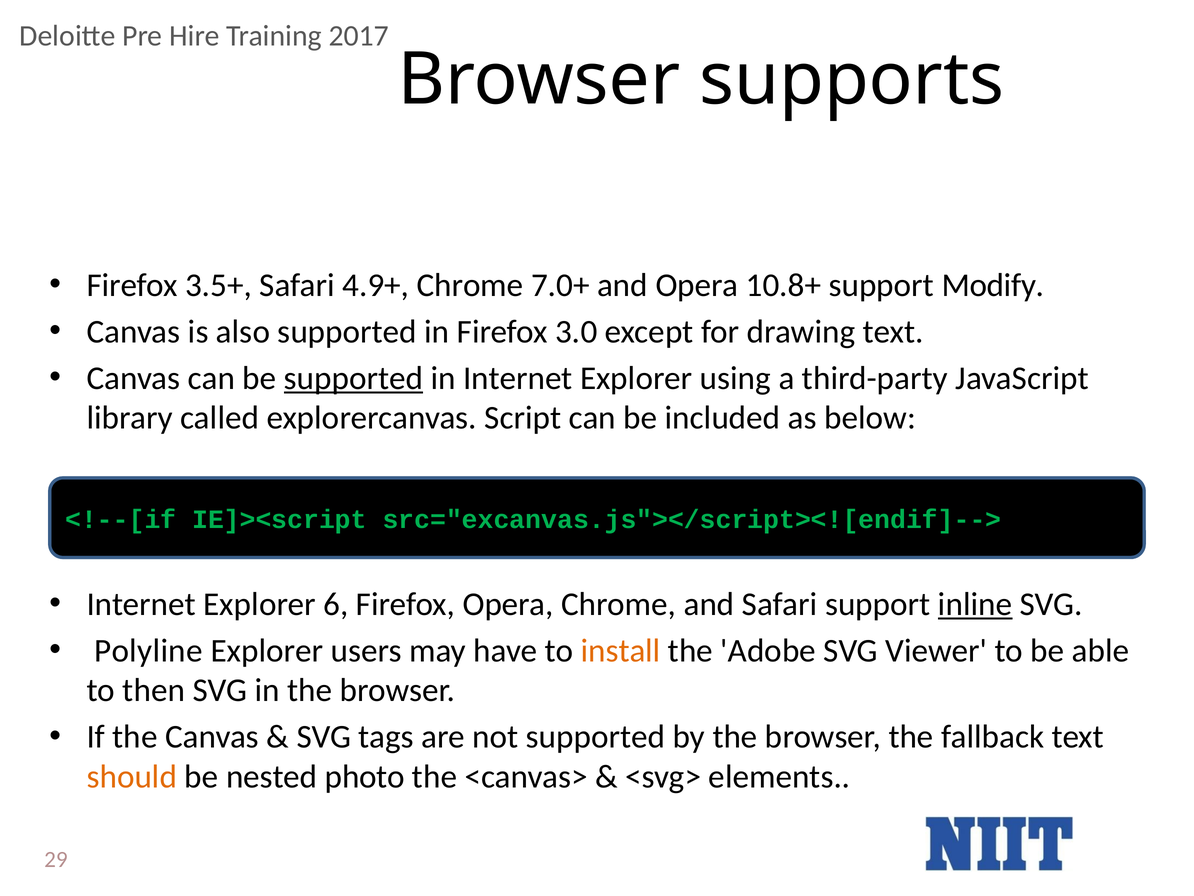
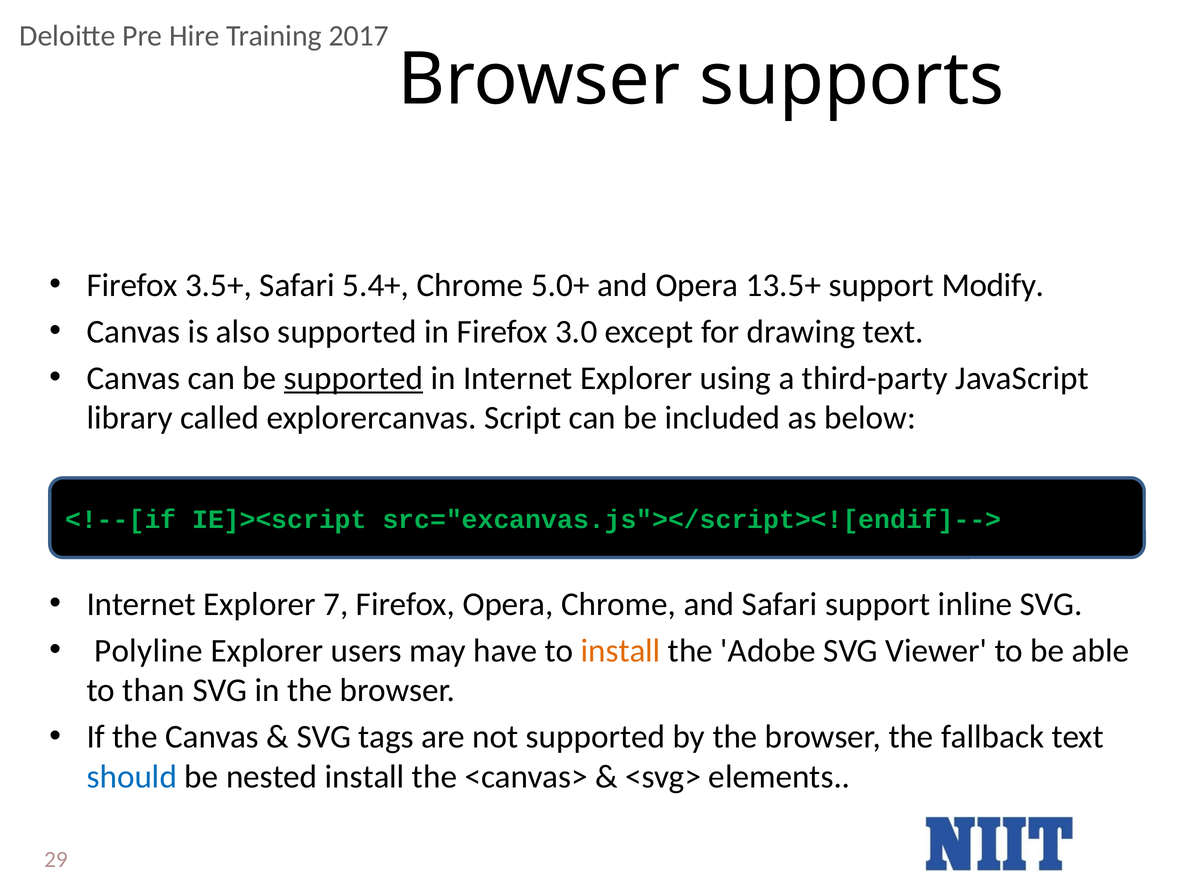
4.9+: 4.9+ -> 5.4+
7.0+: 7.0+ -> 5.0+
10.8+: 10.8+ -> 13.5+
6: 6 -> 7
inline underline: present -> none
then: then -> than
should colour: orange -> blue
nested photo: photo -> install
